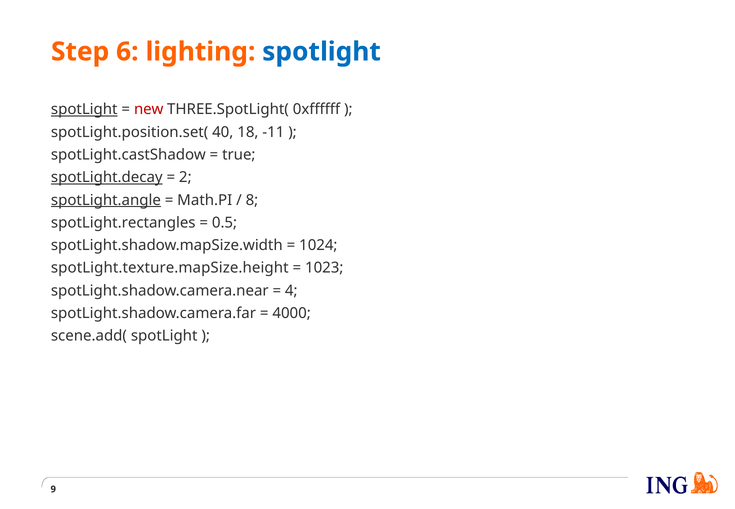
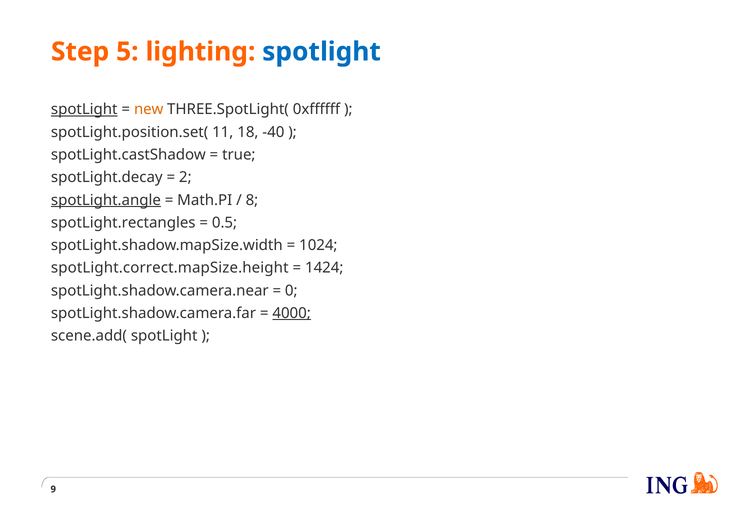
6: 6 -> 5
new colour: red -> orange
40: 40 -> 11
-11: -11 -> -40
spotLight.decay underline: present -> none
spotLight.texture.mapSize.height: spotLight.texture.mapSize.height -> spotLight.correct.mapSize.height
1023: 1023 -> 1424
4: 4 -> 0
4000 underline: none -> present
